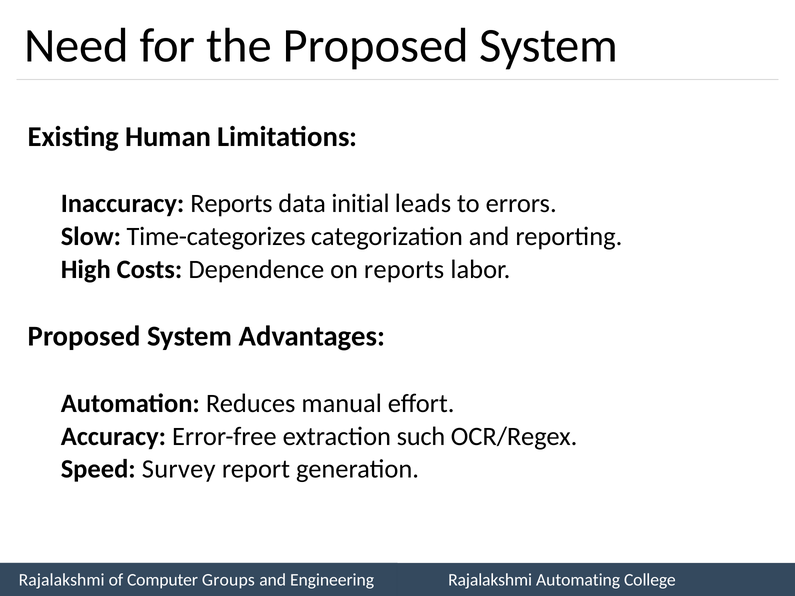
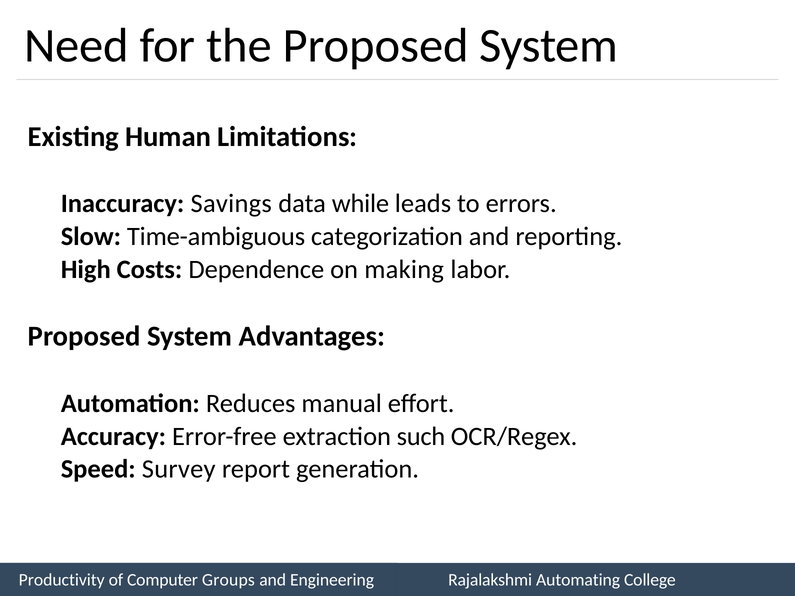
Reports at (231, 204): Reports -> Savings
initial: initial -> while
Time-categorizes: Time-categorizes -> Time-ambiguous
on reports: reports -> making
Rajalakshmi at (62, 580): Rajalakshmi -> Productivity
